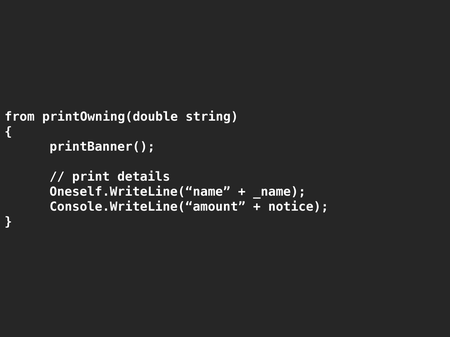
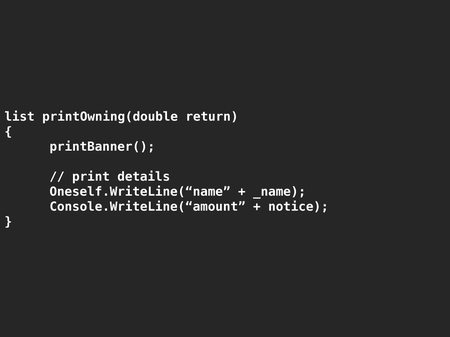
from: from -> list
string: string -> return
